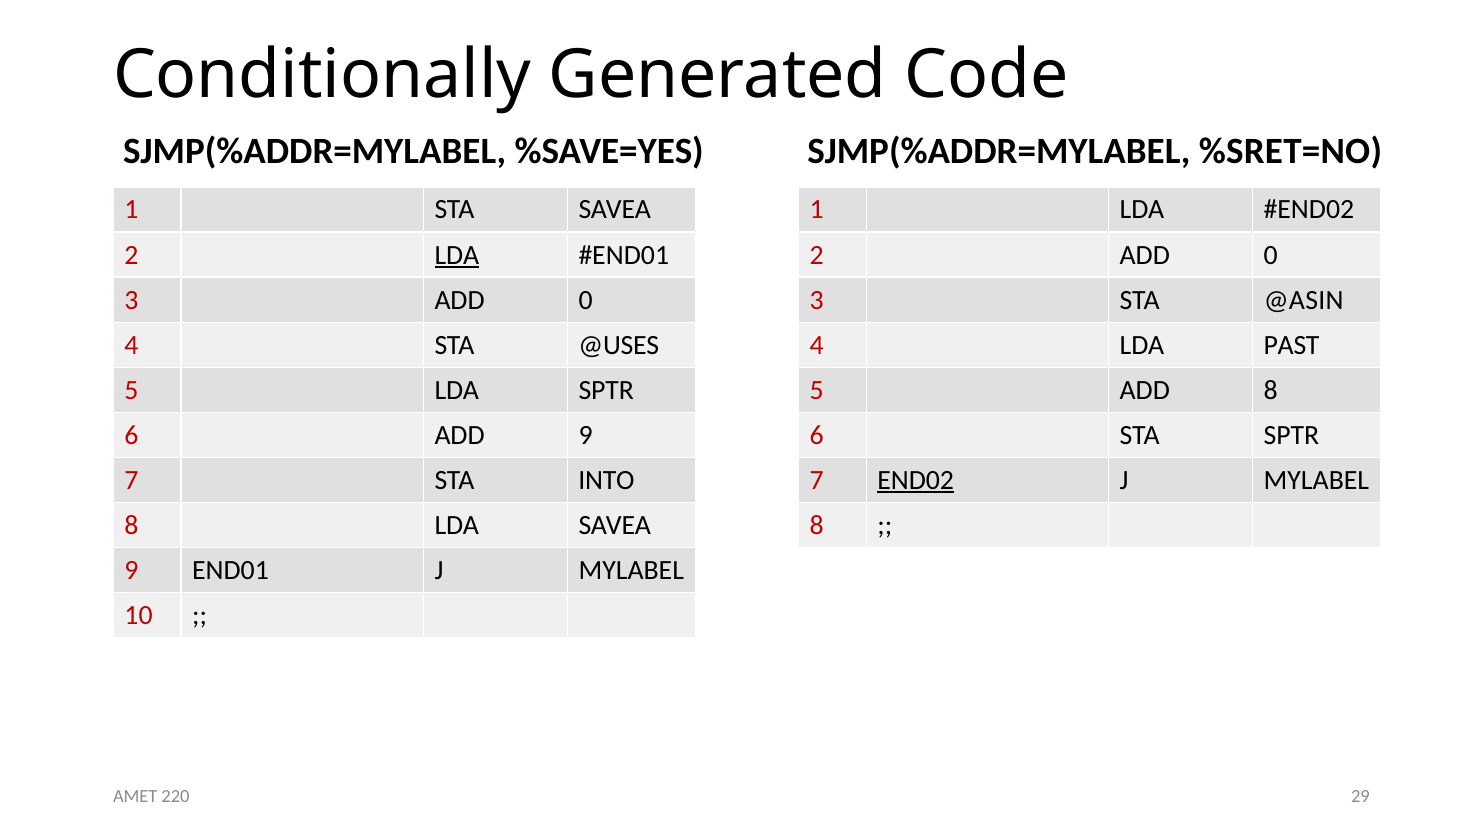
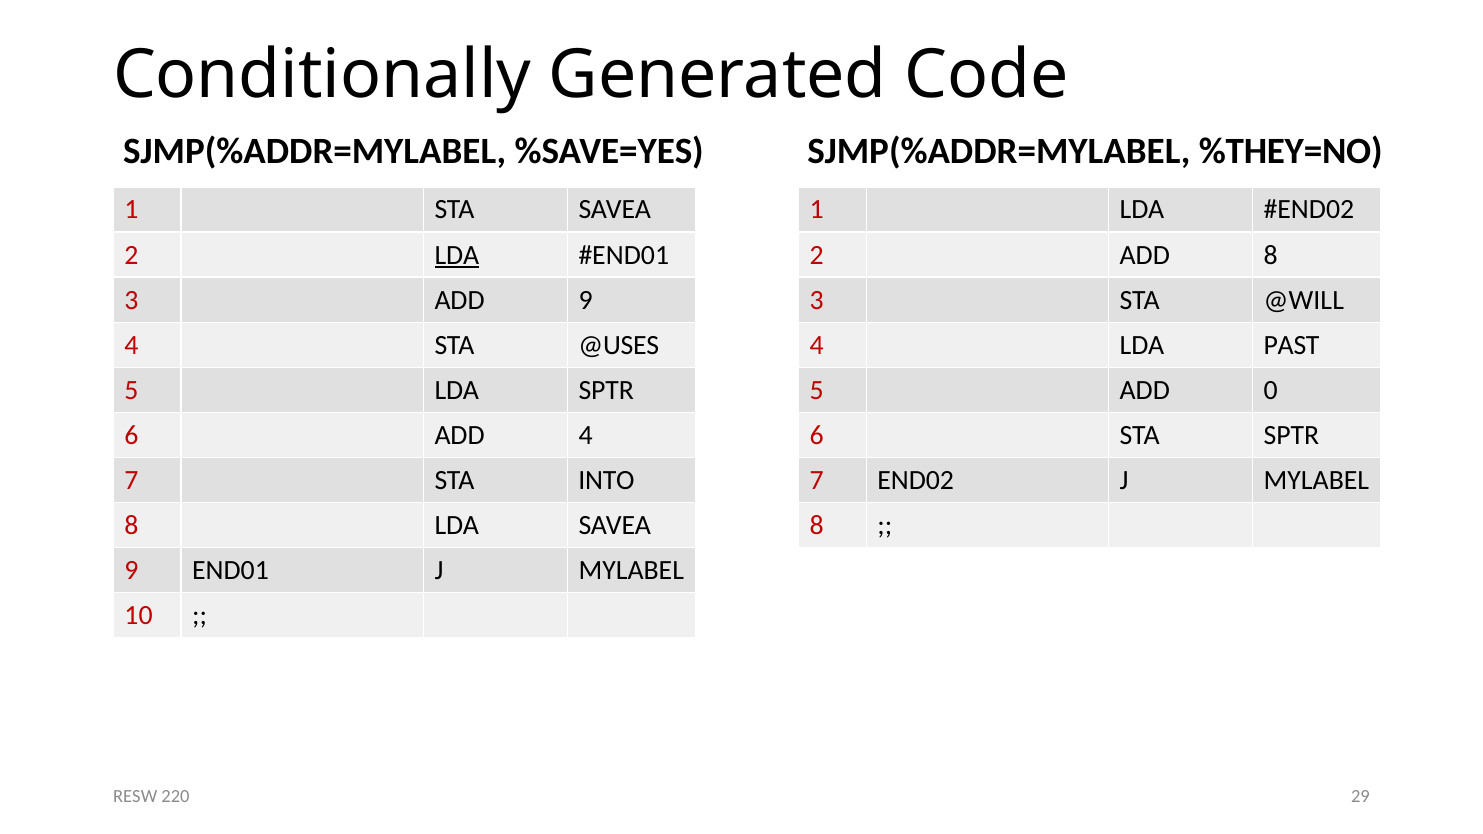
%SRET=NO: %SRET=NO -> %THEY=NO
2 ADD 0: 0 -> 8
3 ADD 0: 0 -> 9
@ASIN: @ASIN -> @WILL
ADD 8: 8 -> 0
ADD 9: 9 -> 4
END02 underline: present -> none
AMET: AMET -> RESW
